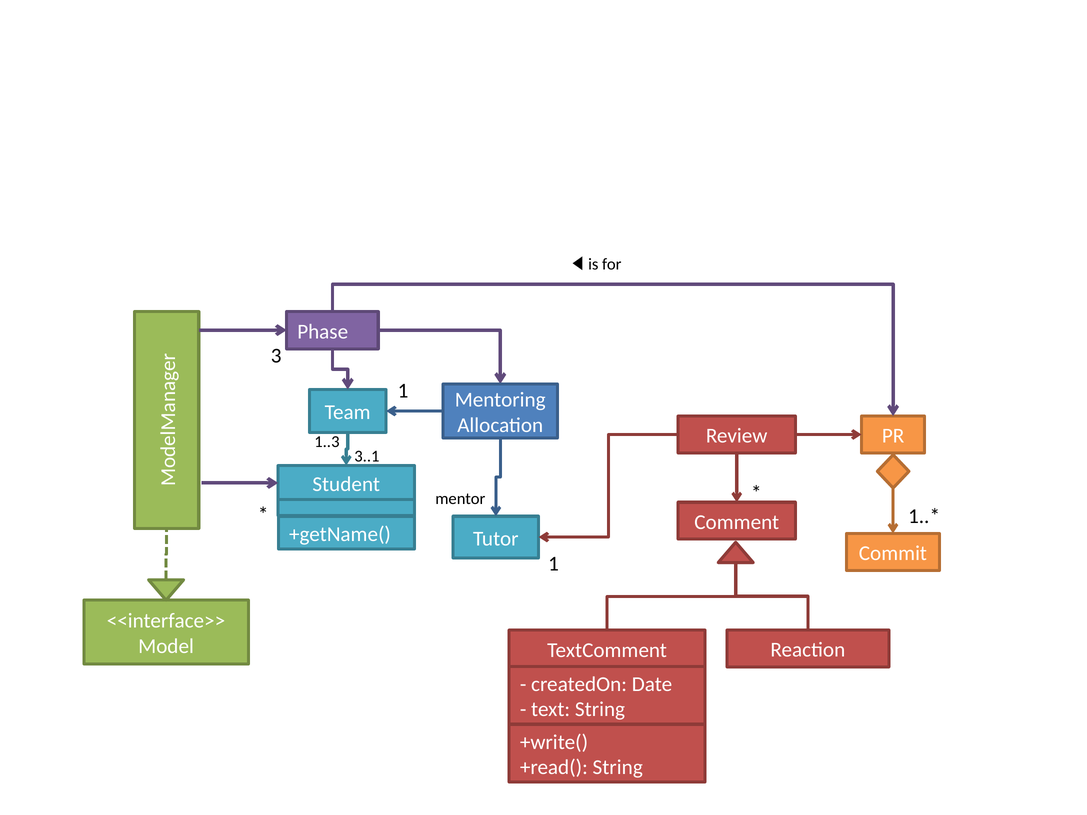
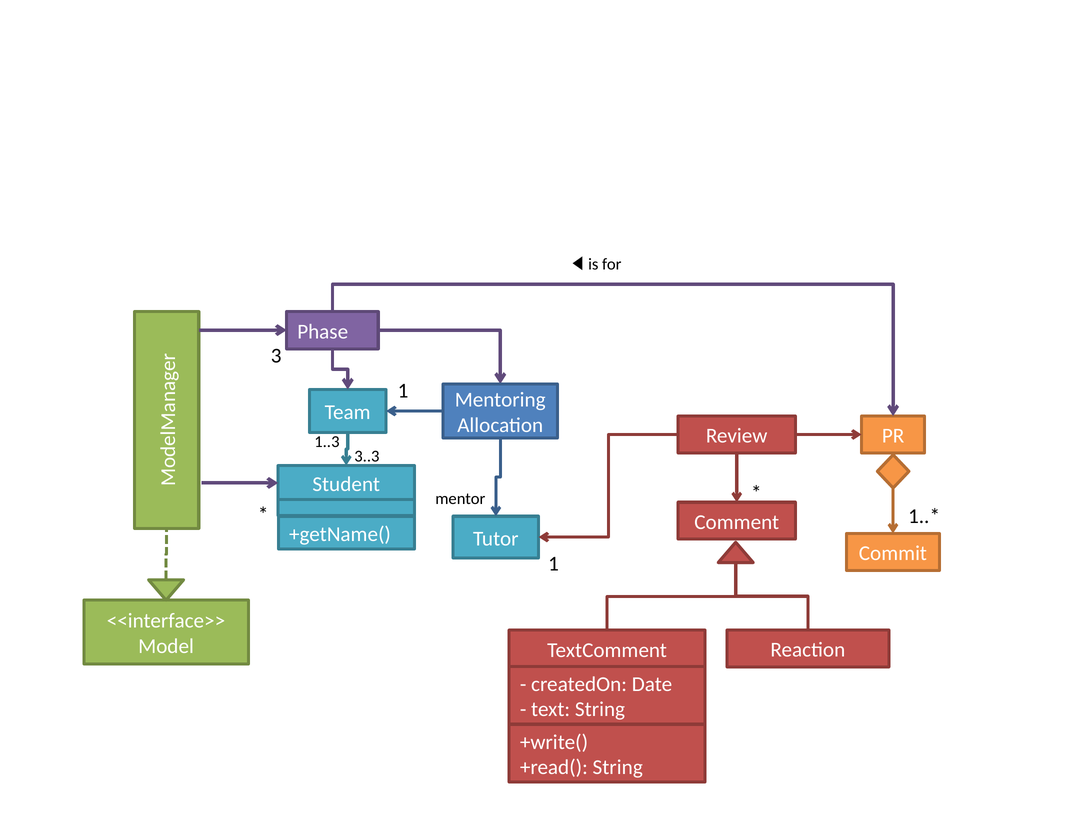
3..1: 3..1 -> 3..3
